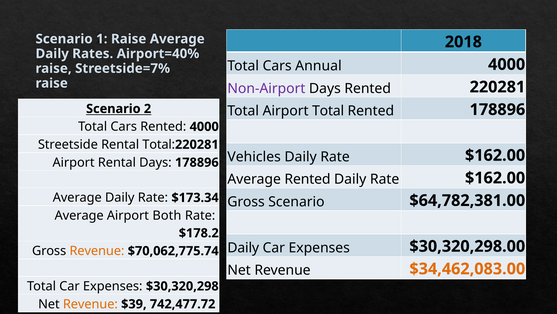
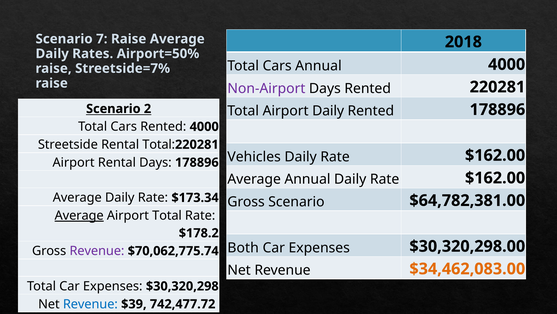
1: 1 -> 7
Airport=40%: Airport=40% -> Airport=50%
Airport Total: Total -> Daily
Average Rented: Rented -> Annual
Average at (79, 215) underline: none -> present
Airport Both: Both -> Total
Daily at (243, 247): Daily -> Both
Revenue at (97, 250) colour: orange -> purple
Revenue at (90, 303) colour: orange -> blue
